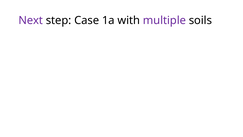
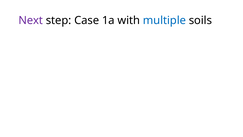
multiple colour: purple -> blue
